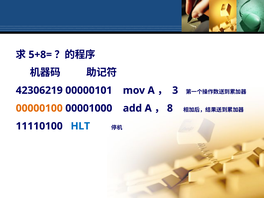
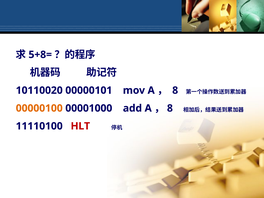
42306219: 42306219 -> 10110020
3 at (175, 90): 3 -> 8
HLT colour: blue -> red
